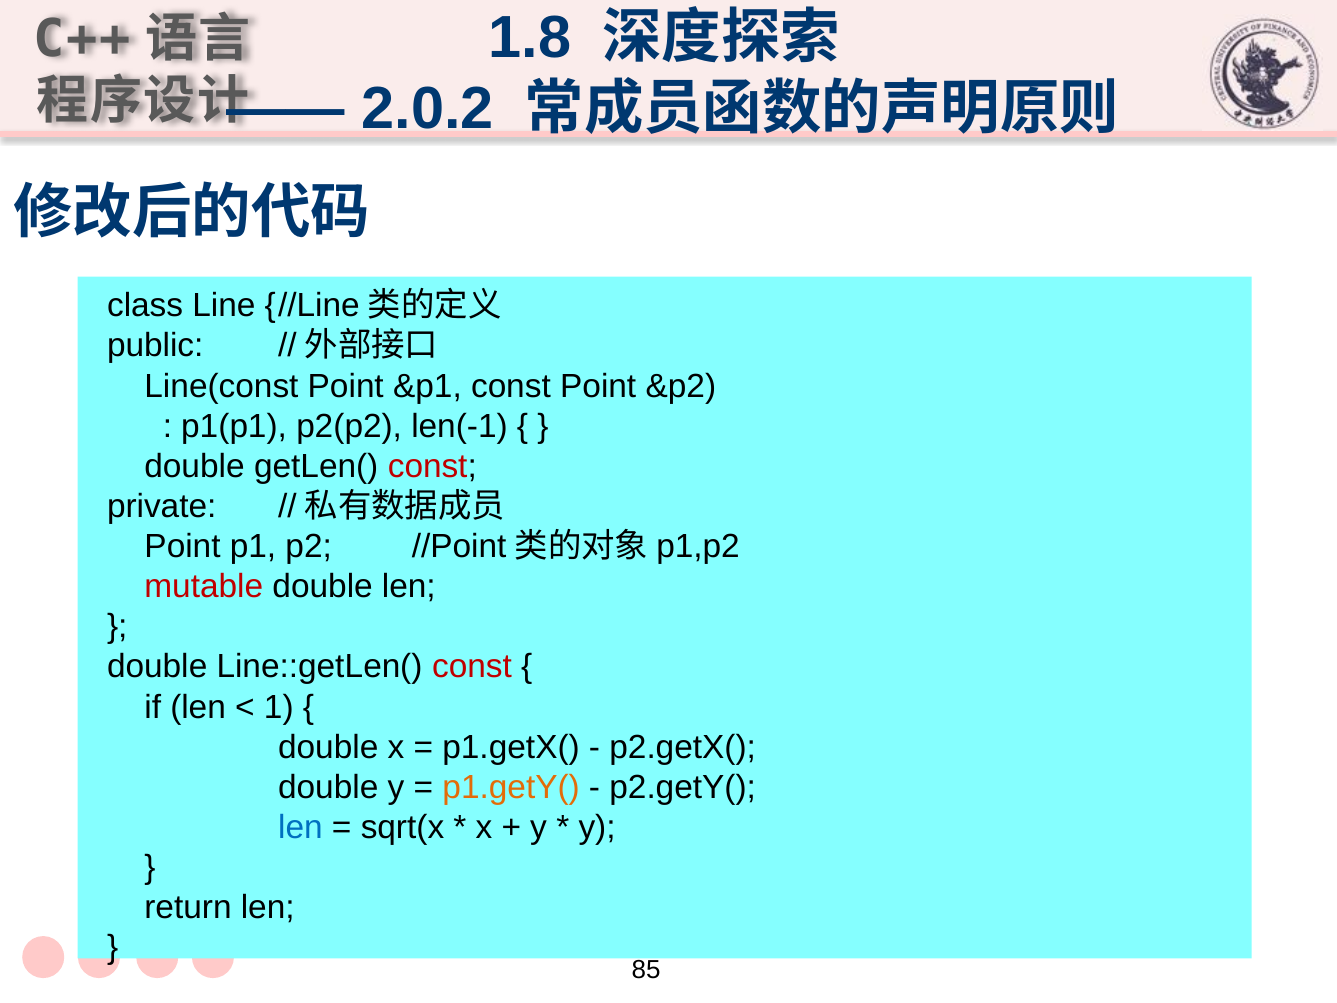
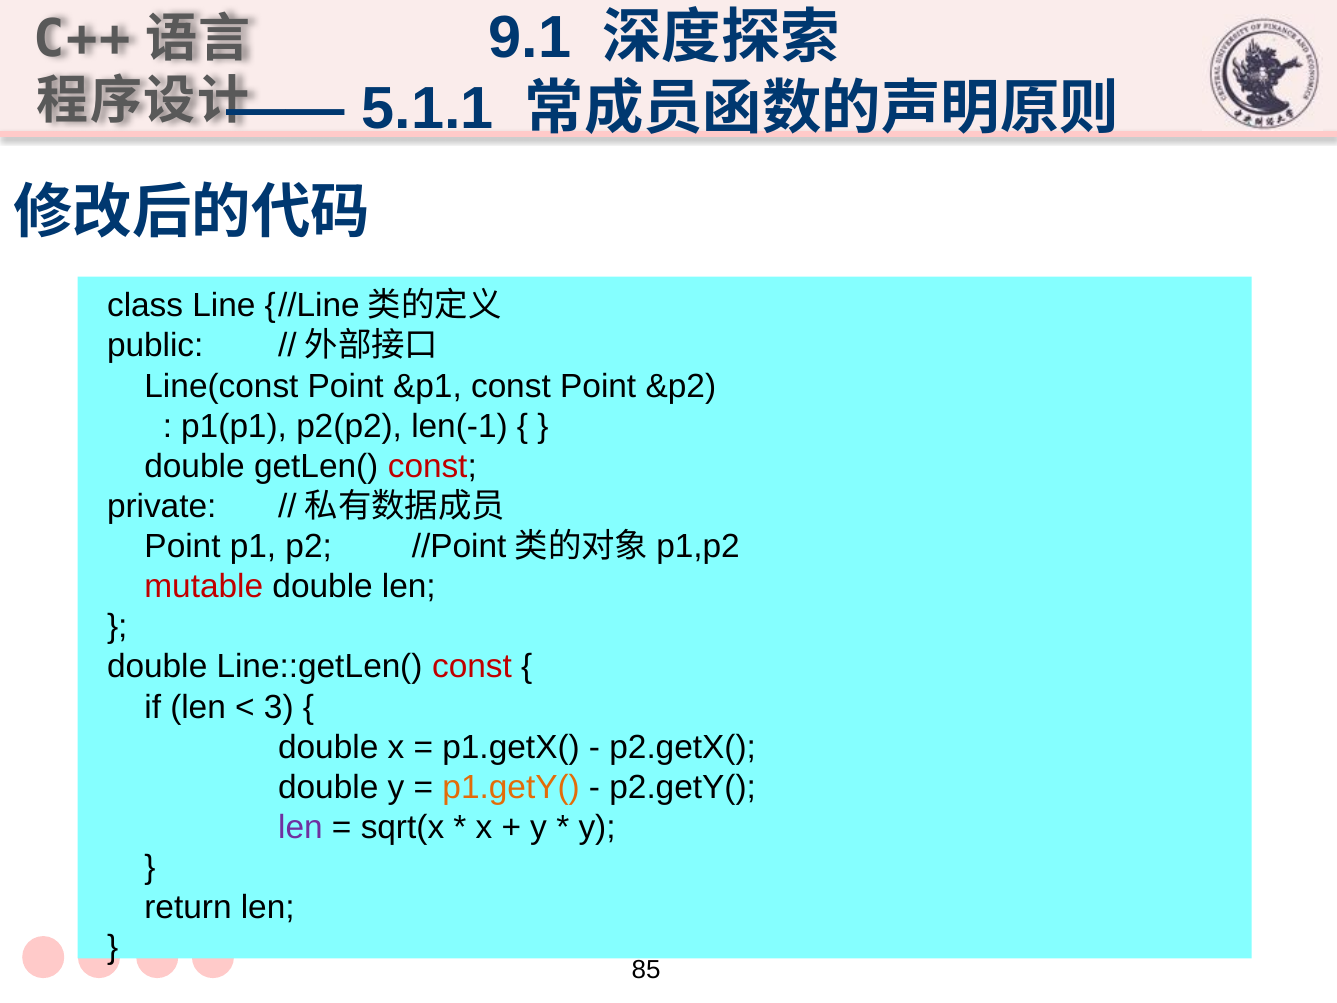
1.8: 1.8 -> 9.1
2.0.2: 2.0.2 -> 5.1.1
1: 1 -> 3
len at (300, 827) colour: blue -> purple
